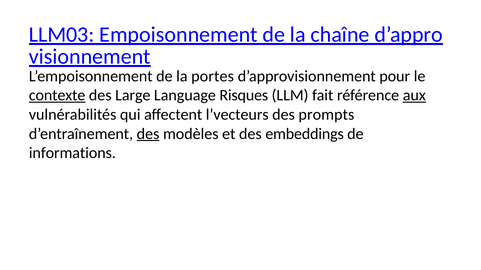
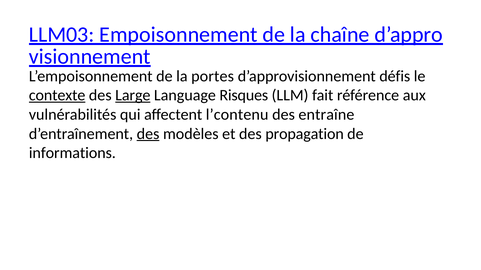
pour: pour -> défis
Large underline: none -> present
aux underline: present -> none
l’vecteurs: l’vecteurs -> l’contenu
prompts: prompts -> entraîne
embeddings: embeddings -> propagation
